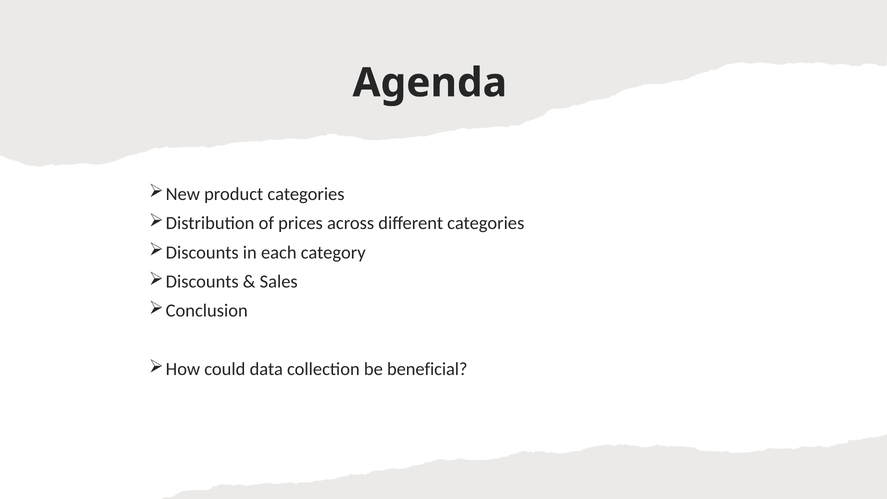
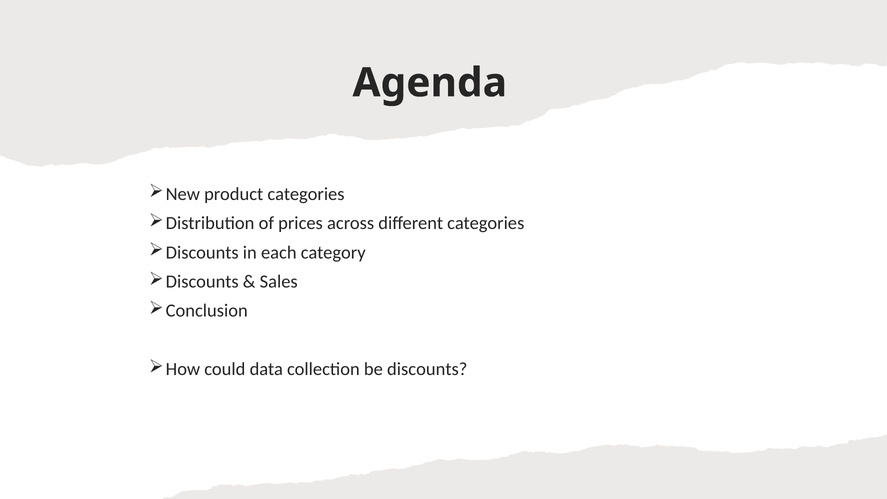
be beneficial: beneficial -> discounts
